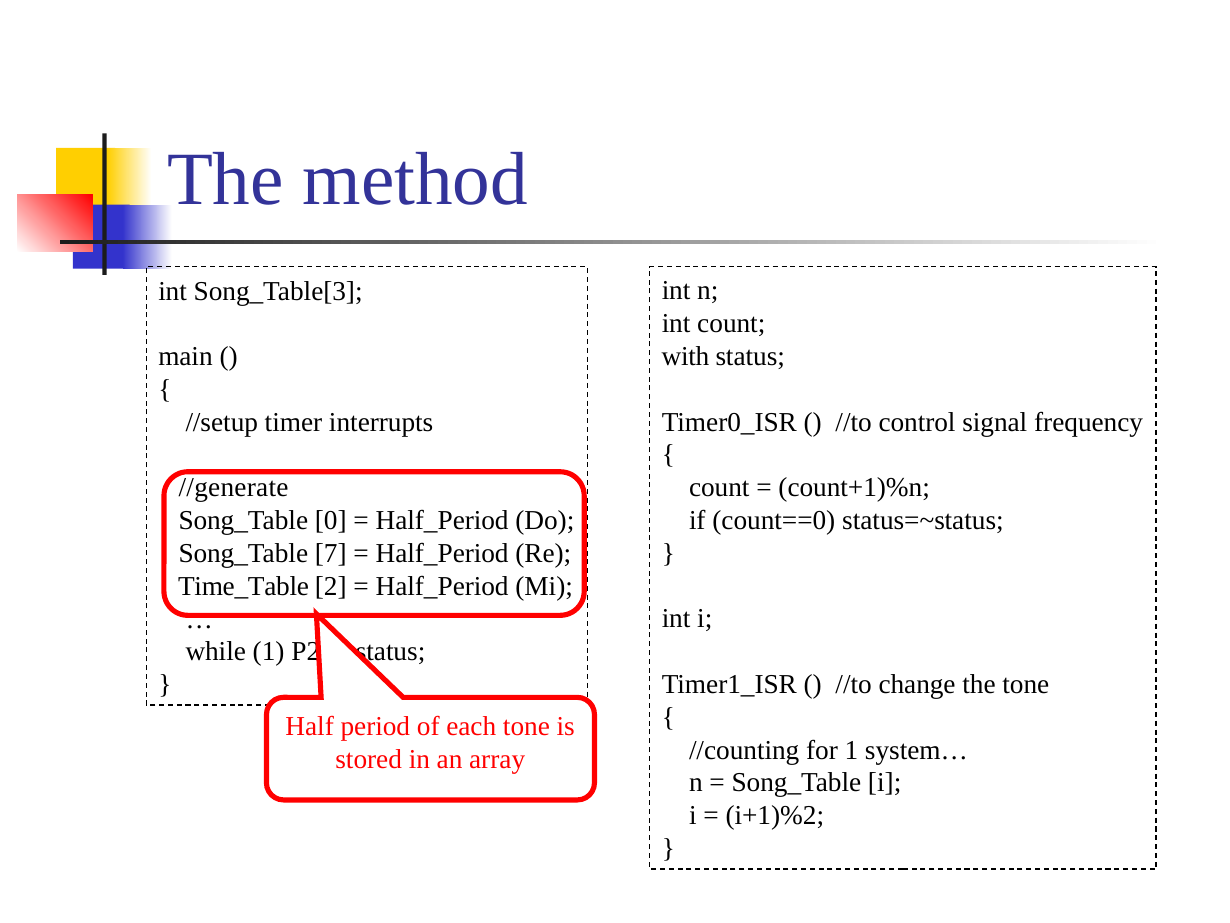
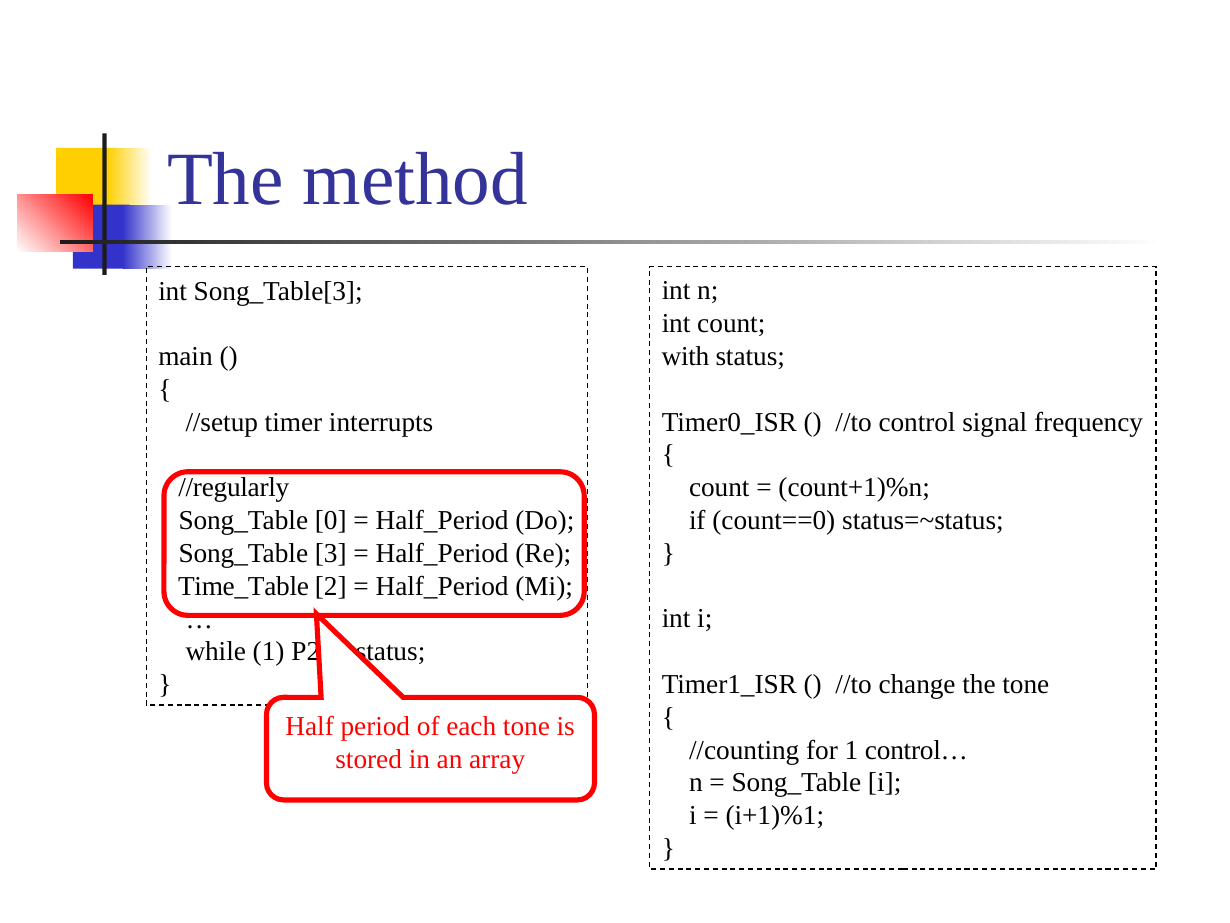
//generate: //generate -> //regularly
7: 7 -> 3
system…: system… -> control…
i+1)%2: i+1)%2 -> i+1)%1
